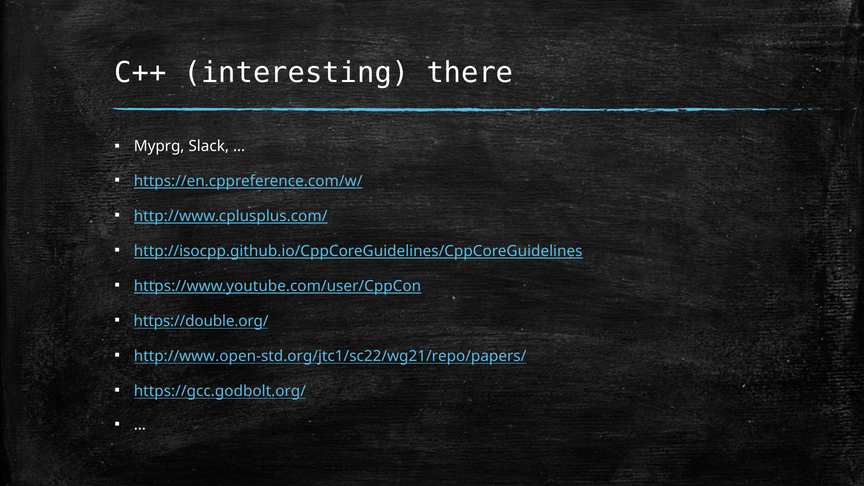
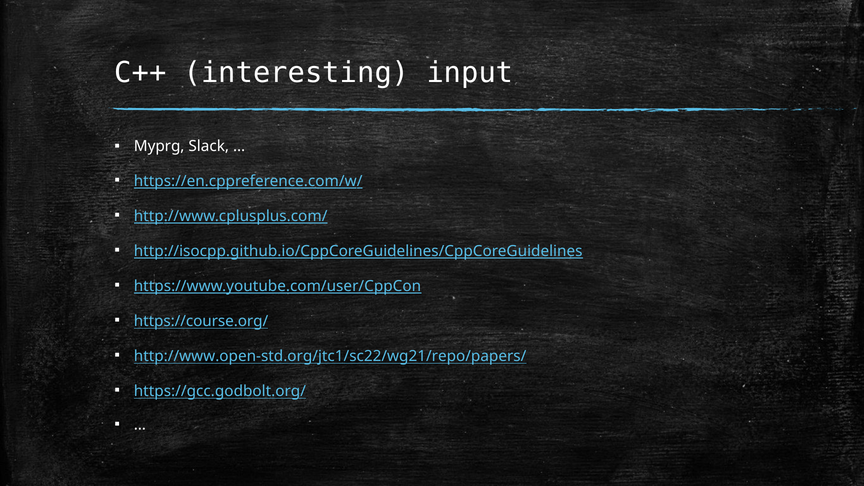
there: there -> input
https://double.org/: https://double.org/ -> https://course.org/
